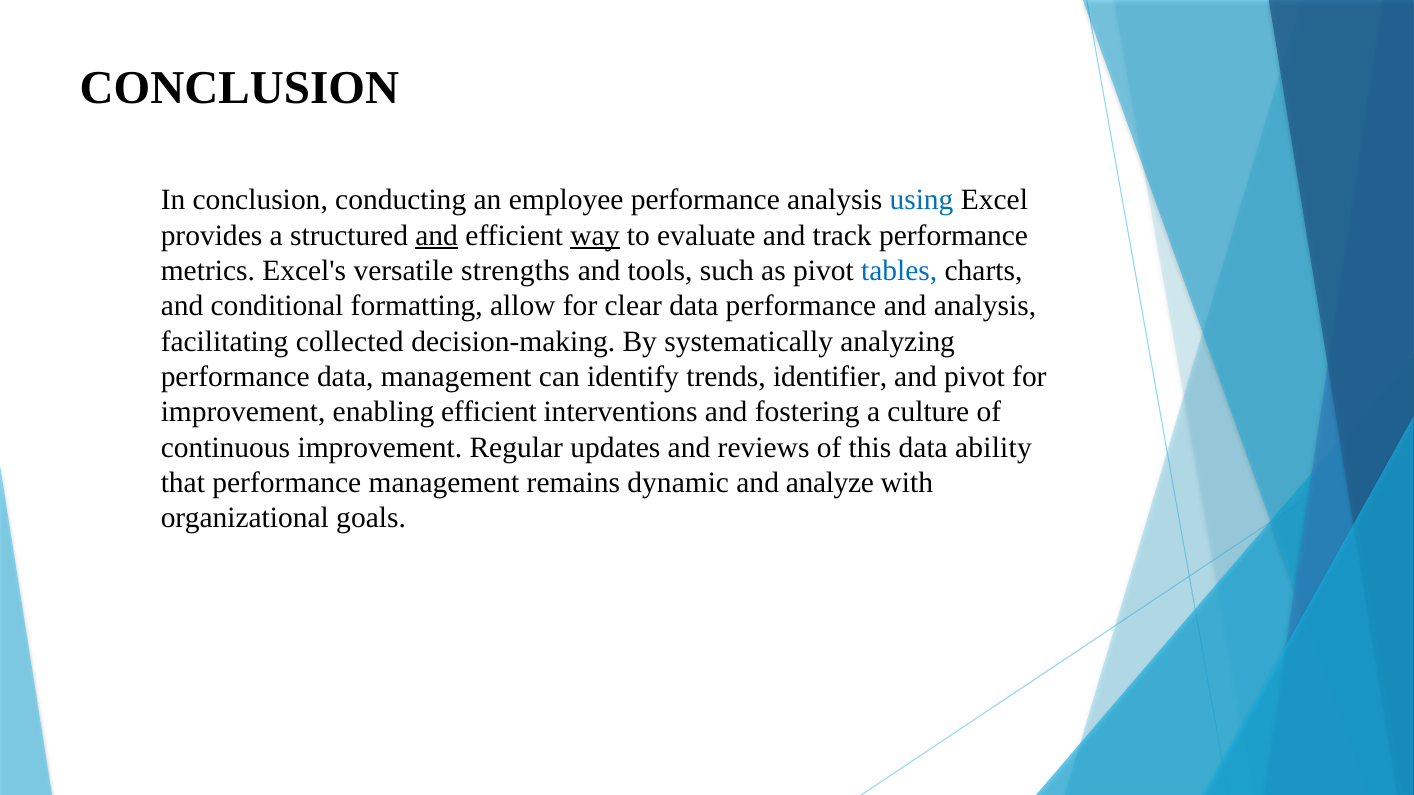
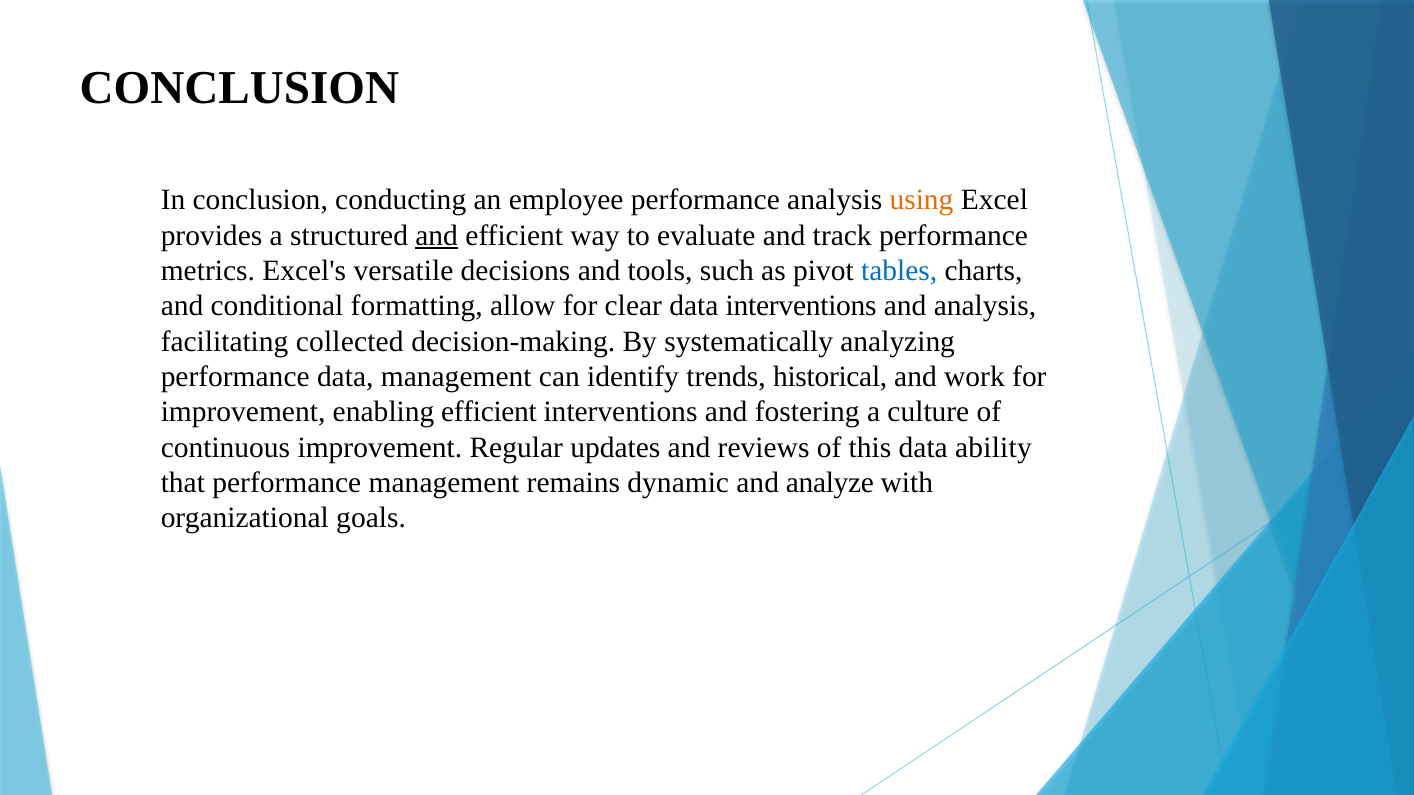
using colour: blue -> orange
way underline: present -> none
strengths: strengths -> decisions
data performance: performance -> interventions
identifier: identifier -> historical
and pivot: pivot -> work
